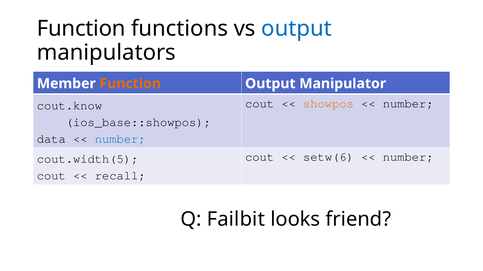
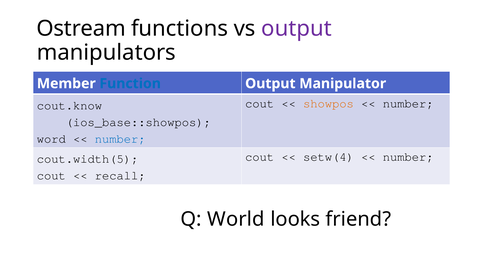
Function at (81, 29): Function -> Ostream
output at (297, 29) colour: blue -> purple
Function at (130, 84) colour: orange -> blue
data: data -> word
setw(6: setw(6 -> setw(4
Failbit: Failbit -> World
